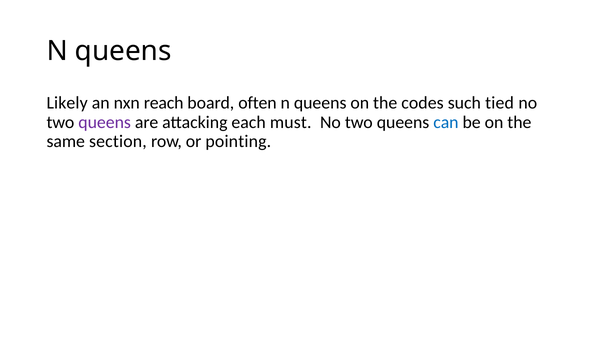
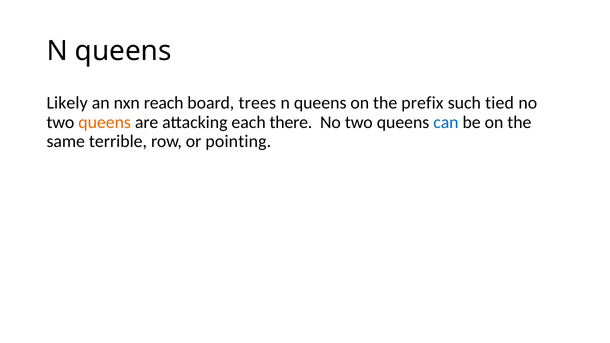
often: often -> trees
codes: codes -> prefix
queens at (105, 122) colour: purple -> orange
must: must -> there
section: section -> terrible
